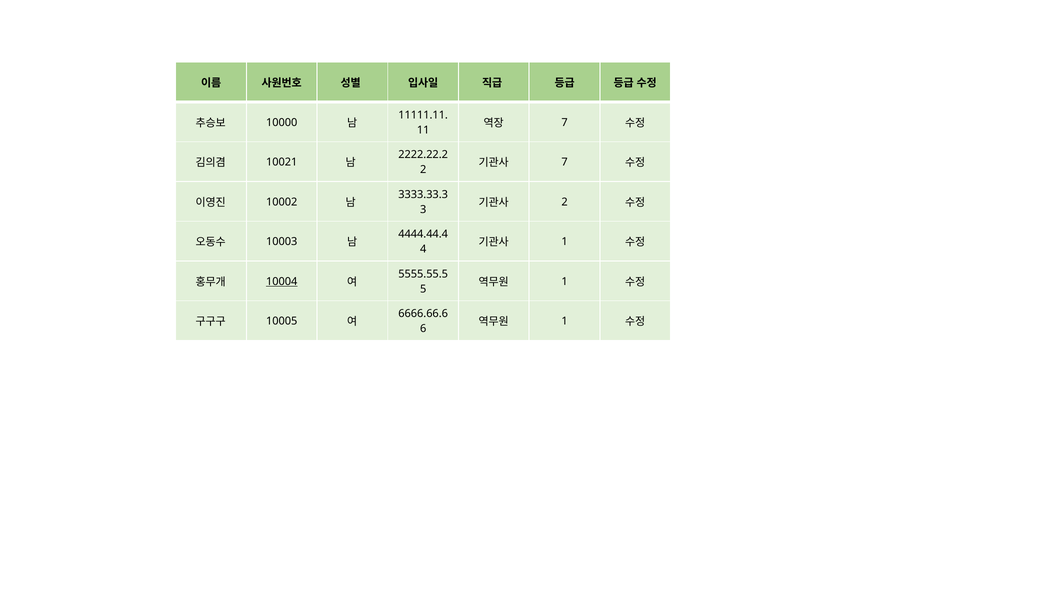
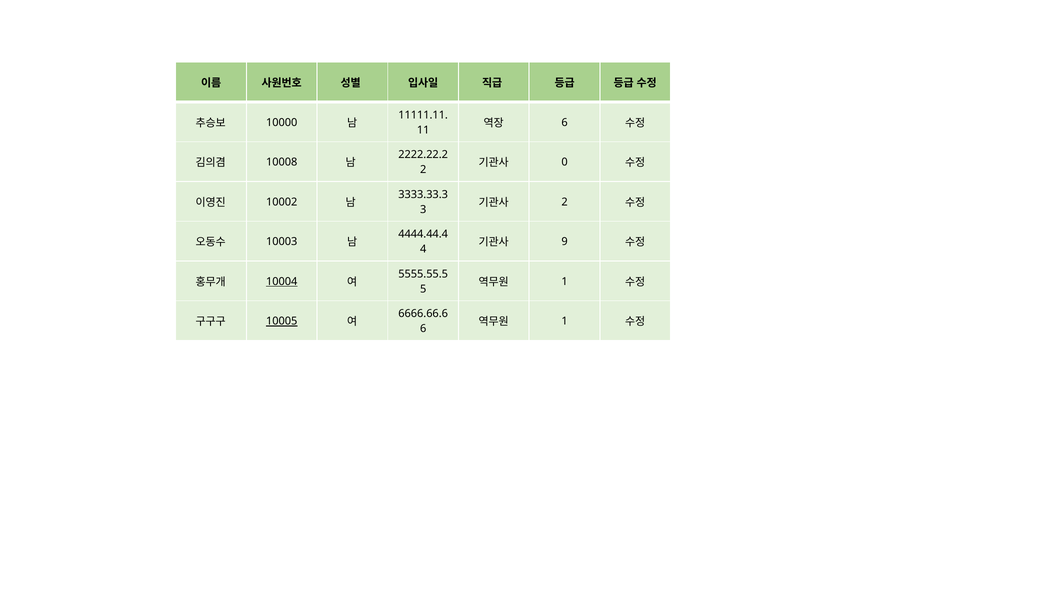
7 at (565, 122): 7 -> 6
10021: 10021 -> 10008
7 at (565, 162): 7 -> 0
1 at (565, 242): 1 -> 9
10005 underline: none -> present
